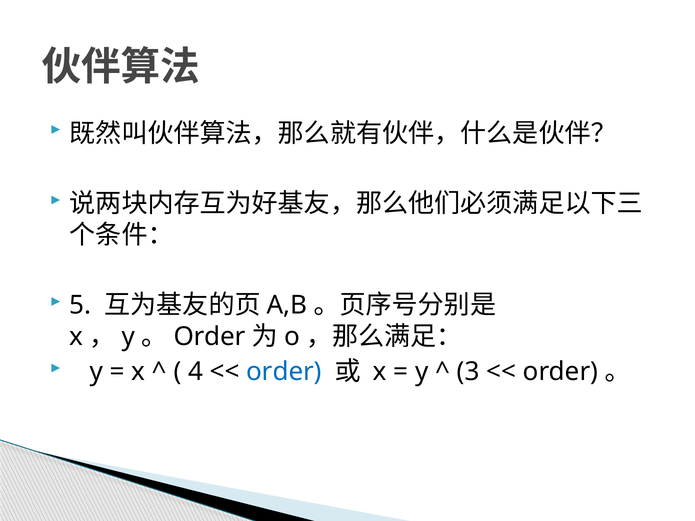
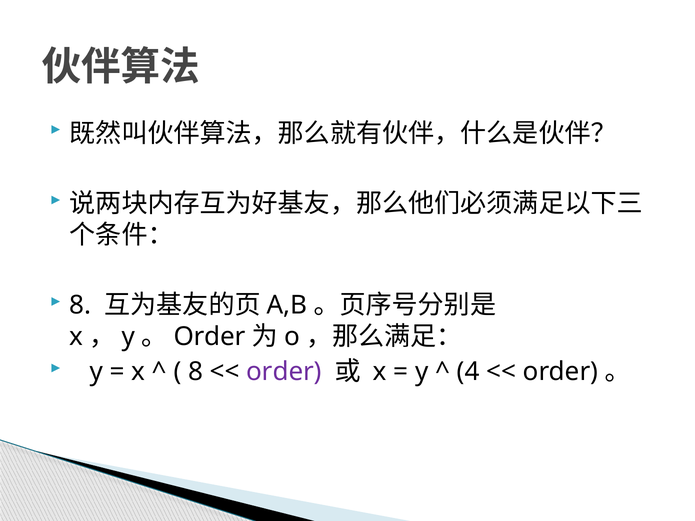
5 at (80, 305): 5 -> 8
4 at (196, 372): 4 -> 8
order at (284, 372) colour: blue -> purple
3: 3 -> 4
